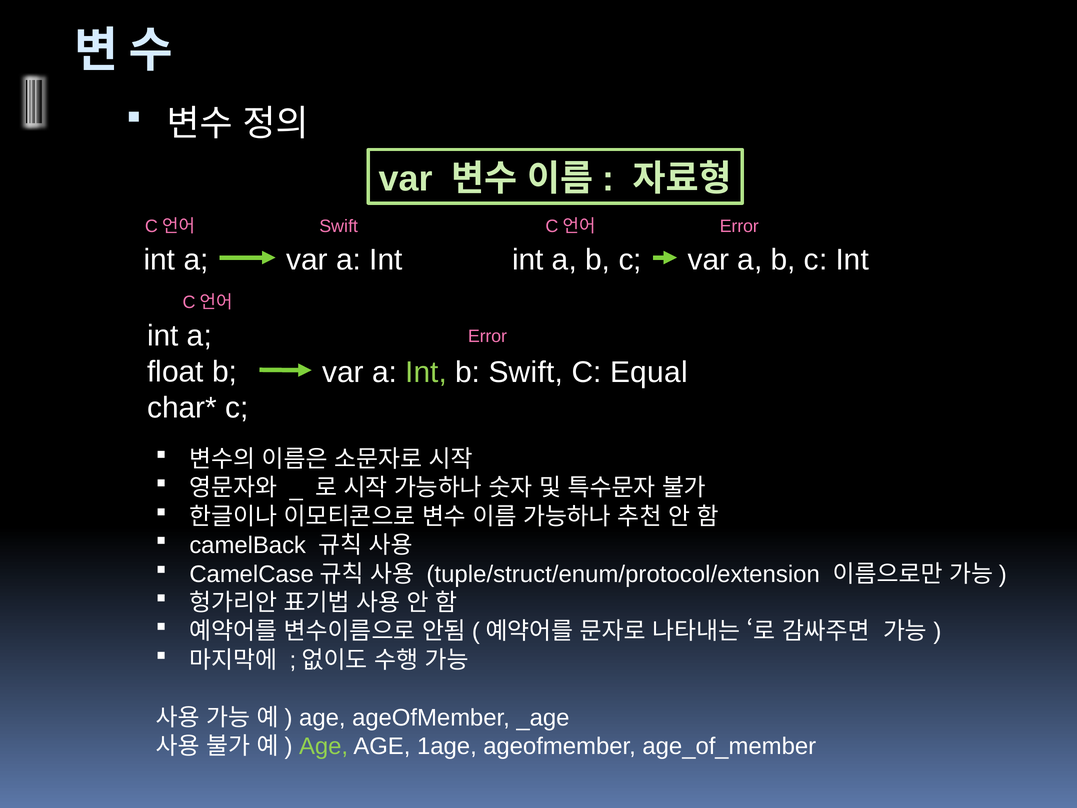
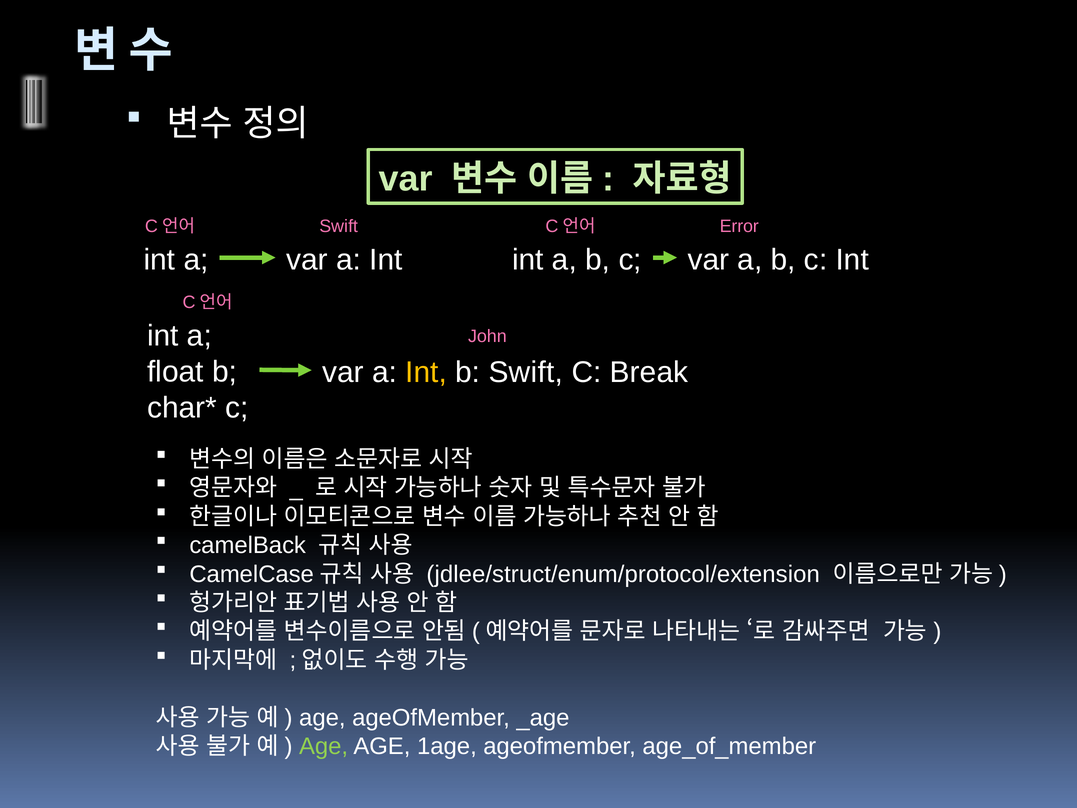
Error at (487, 336): Error -> John
Int at (426, 372) colour: light green -> yellow
Equal: Equal -> Break
tuple/struct/enum/protocol/extension: tuple/struct/enum/protocol/extension -> jdlee/struct/enum/protocol/extension
